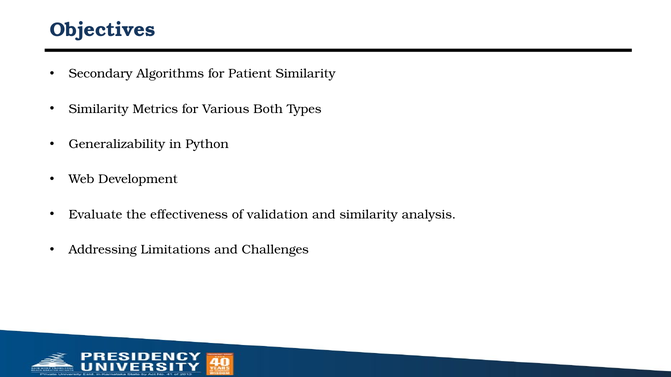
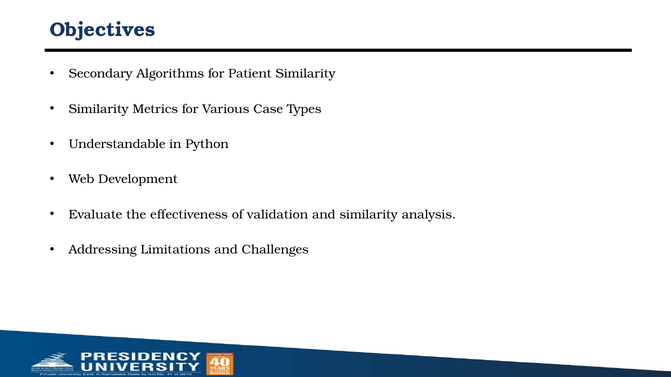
Both: Both -> Case
Generalizability: Generalizability -> Understandable
